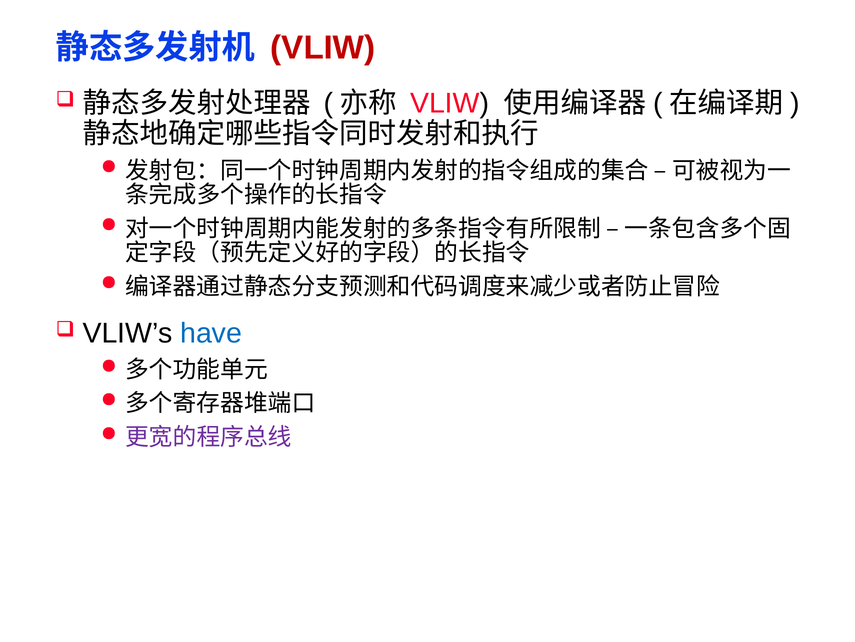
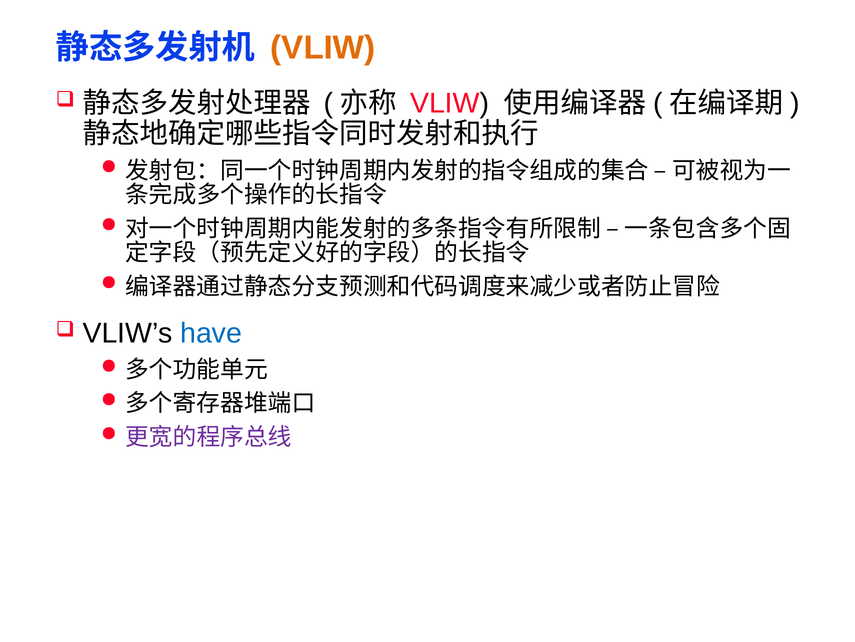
VLIW at (323, 48) colour: red -> orange
